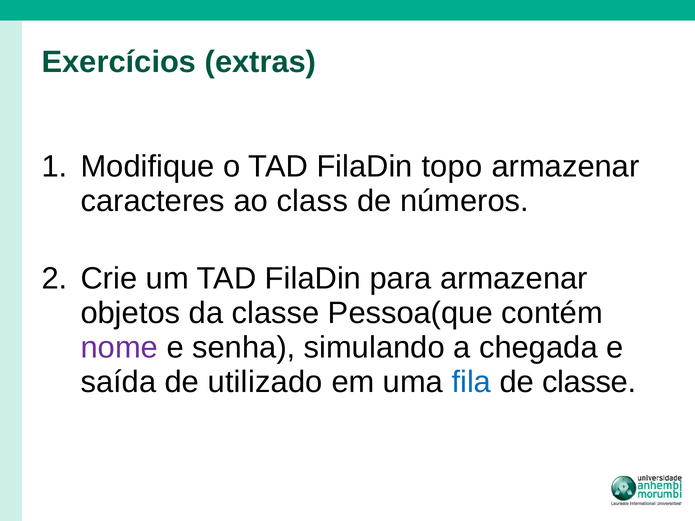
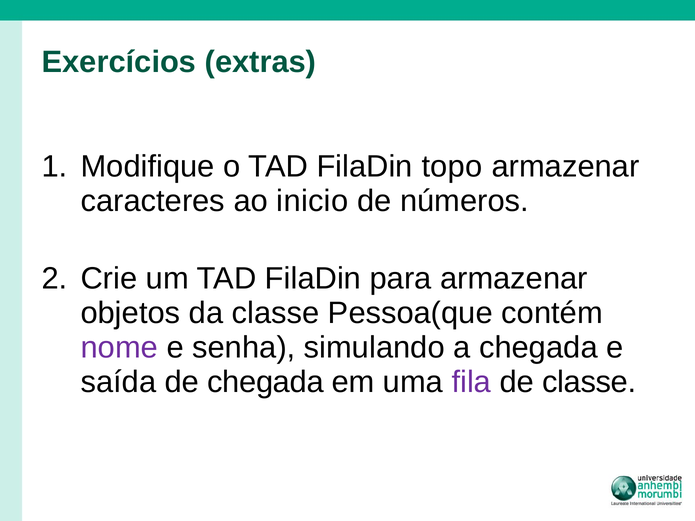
class: class -> inicio
de utilizado: utilizado -> chegada
fila colour: blue -> purple
